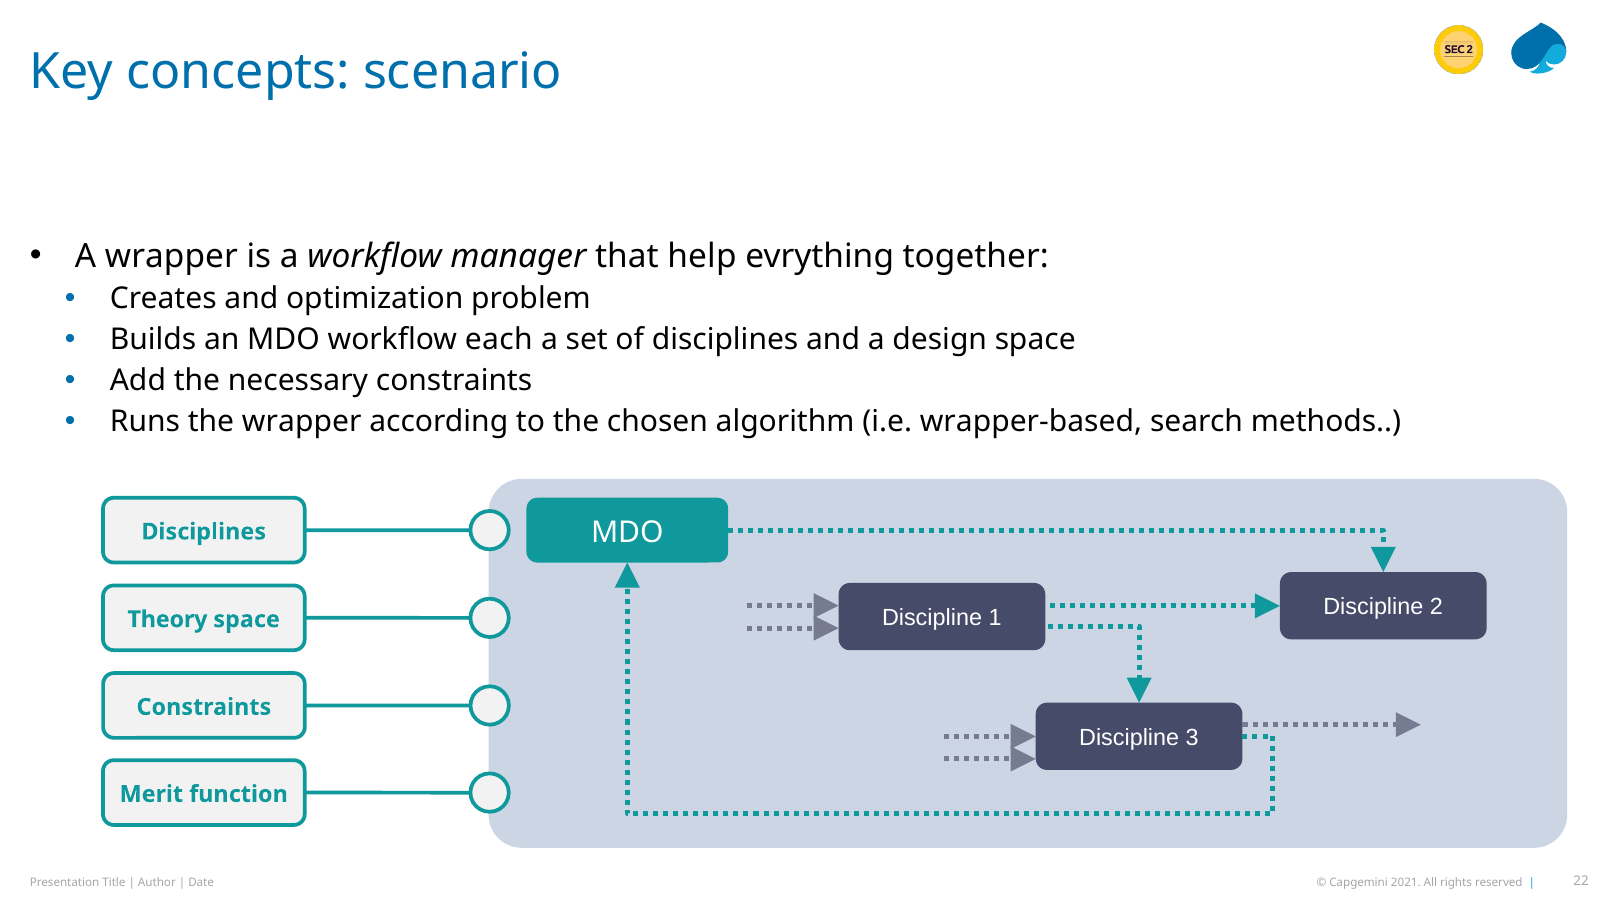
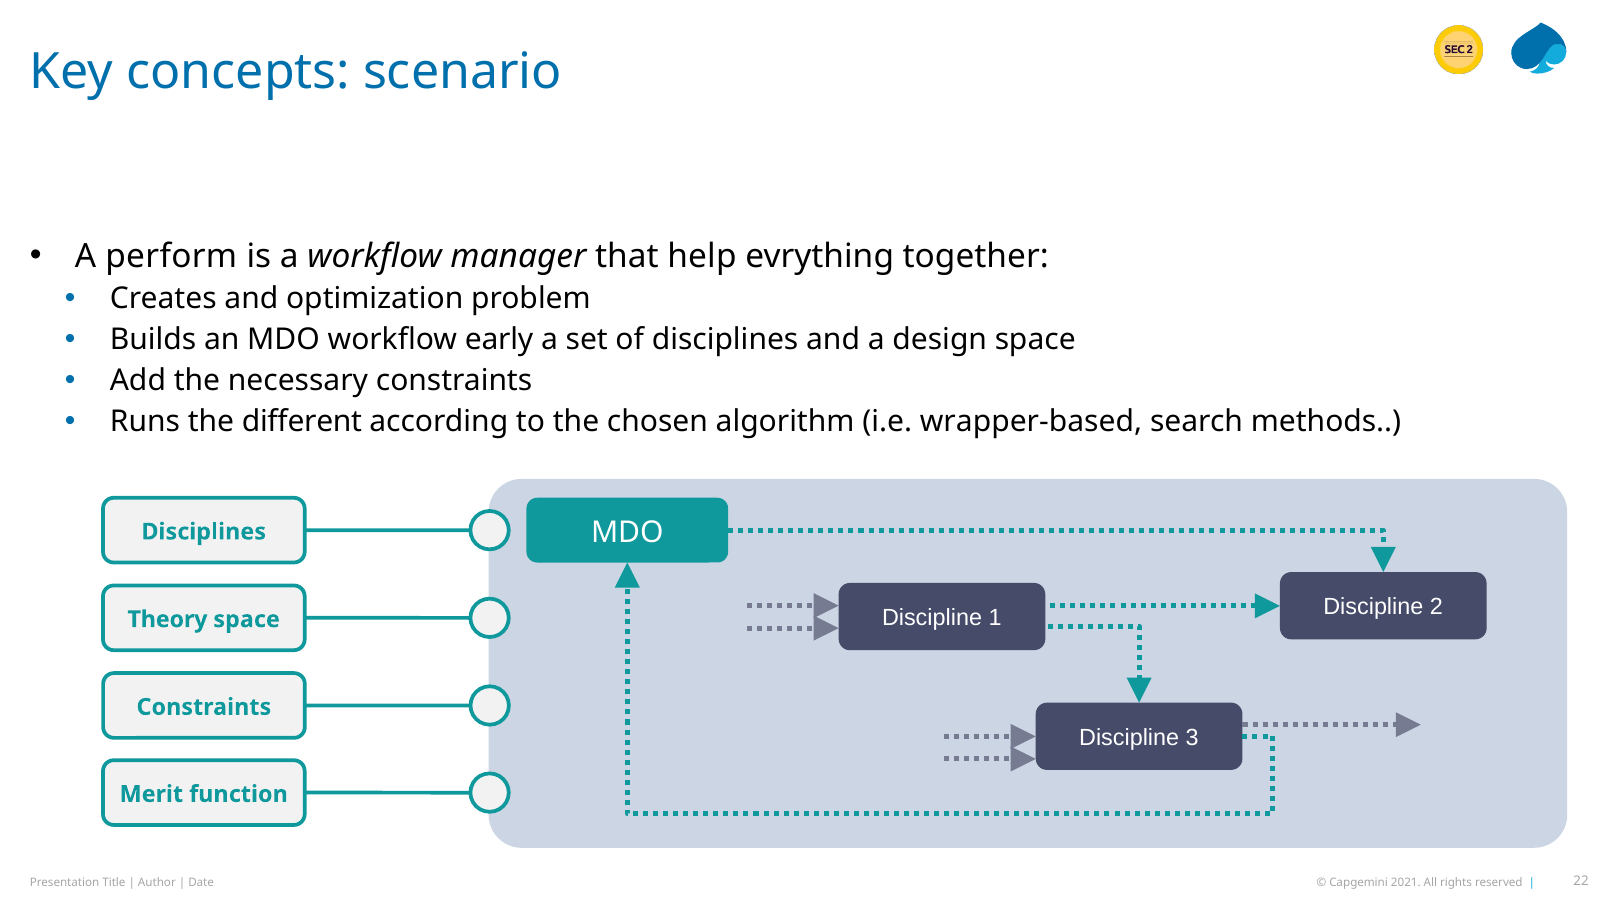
A wrapper: wrapper -> perform
each: each -> early
the wrapper: wrapper -> different
